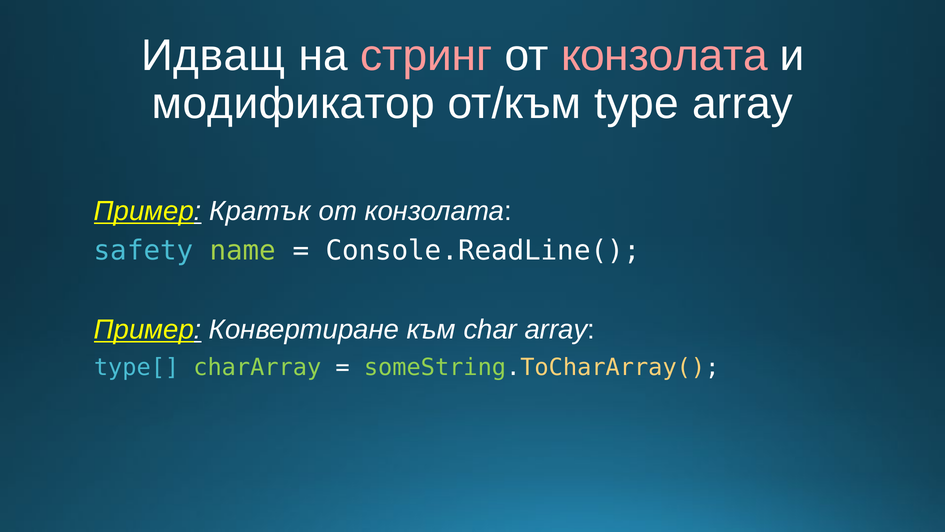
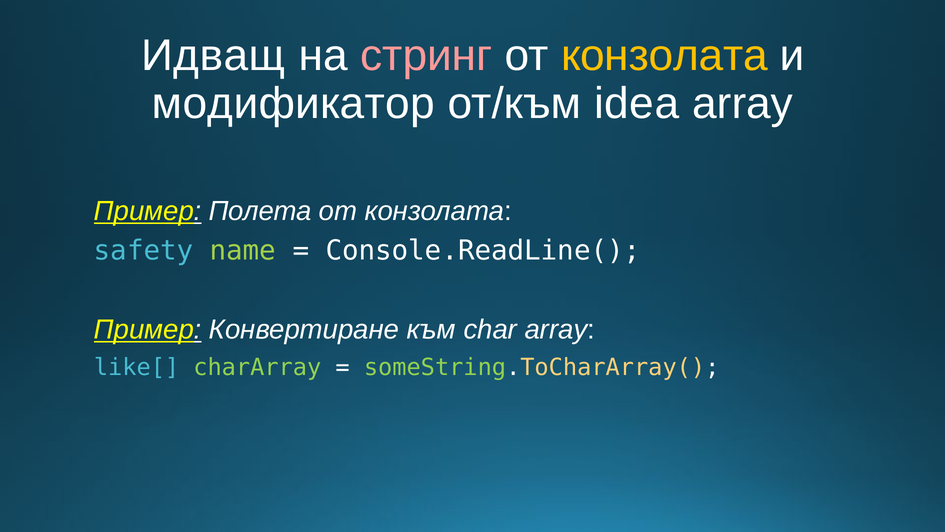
конзолата at (664, 55) colour: pink -> yellow
type: type -> idea
Кратък: Кратък -> Полета
type[: type[ -> like[
